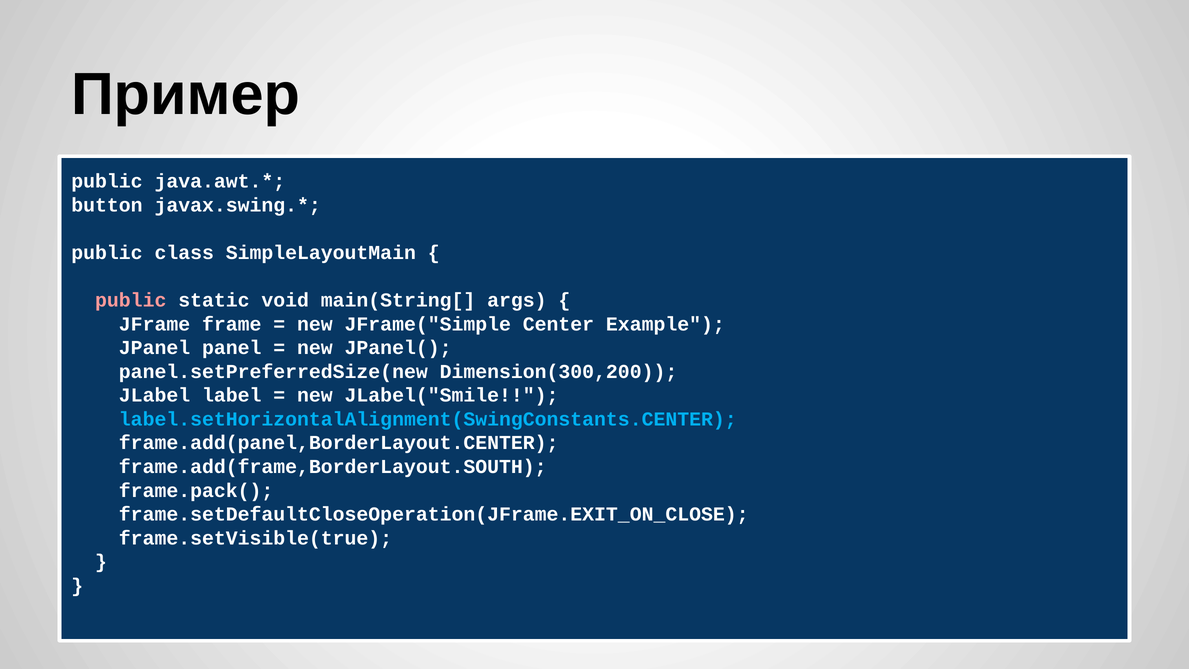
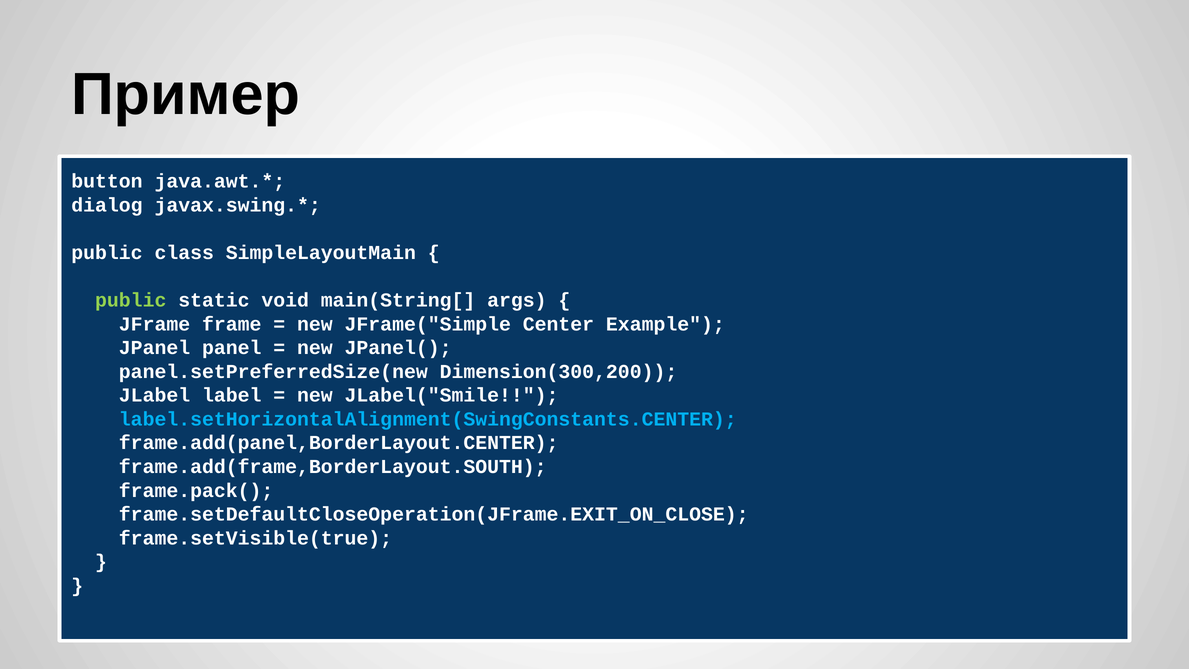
public at (107, 181): public -> button
button: button -> dialog
public at (131, 300) colour: pink -> light green
